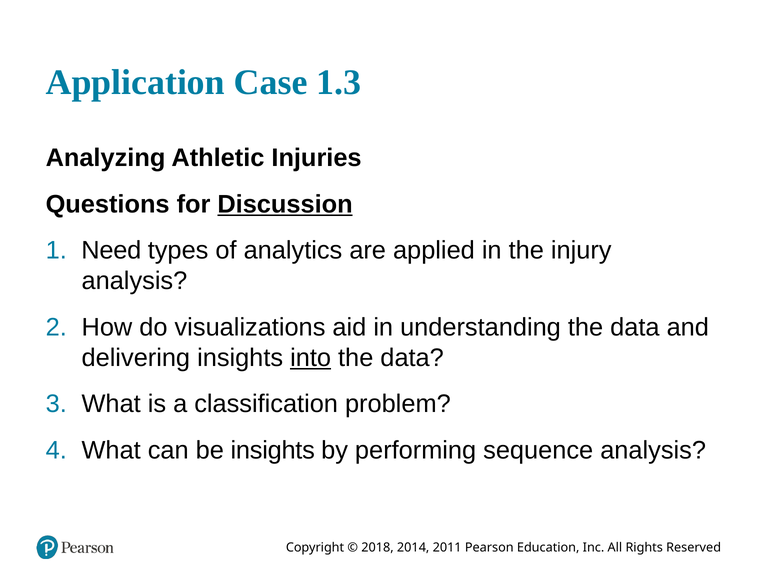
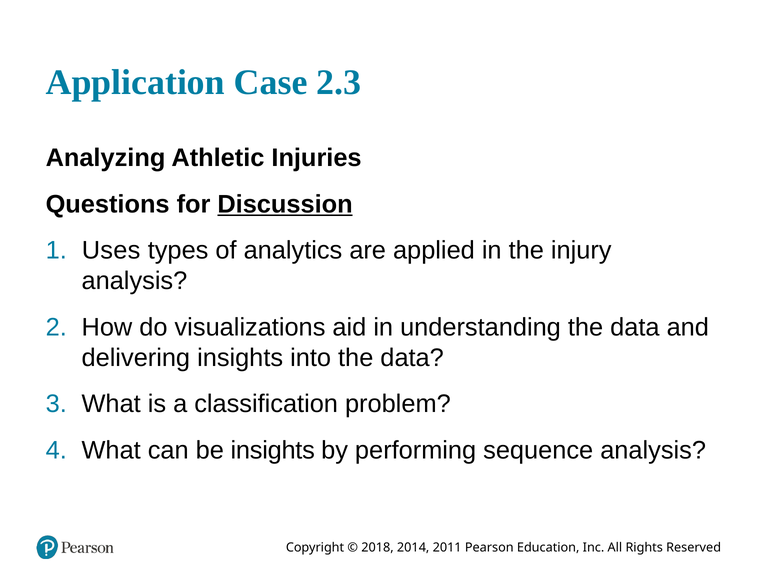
1.3: 1.3 -> 2.3
Need: Need -> Uses
into underline: present -> none
